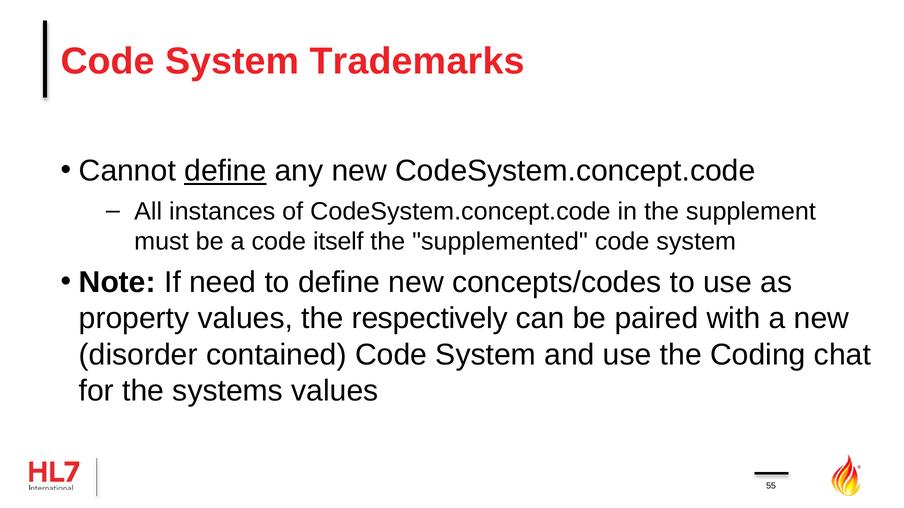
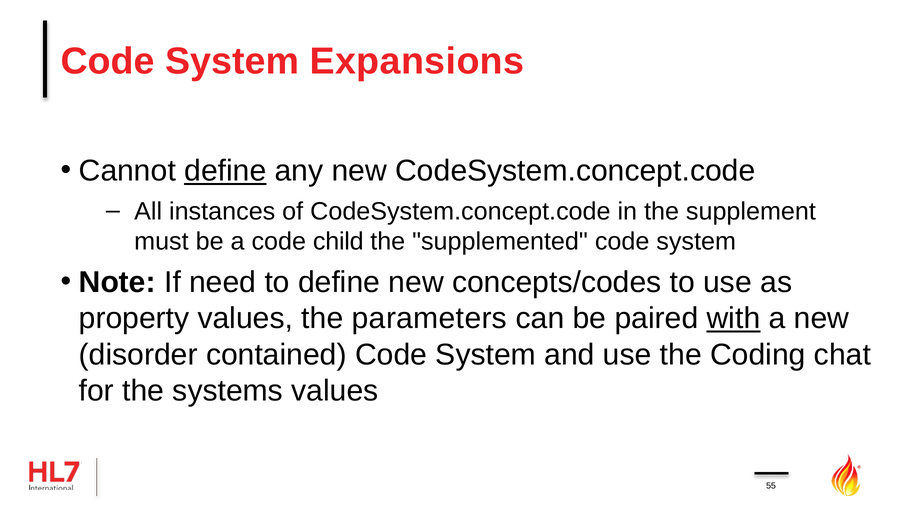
Trademarks: Trademarks -> Expansions
itself: itself -> child
respectively: respectively -> parameters
with underline: none -> present
